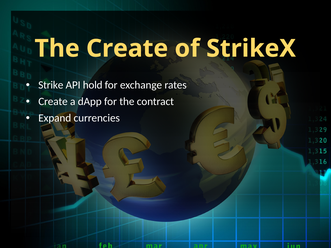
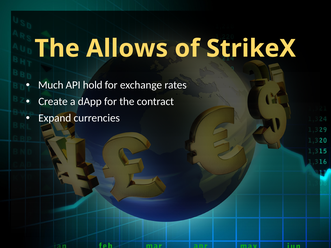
The Create: Create -> Allows
Strike: Strike -> Much
